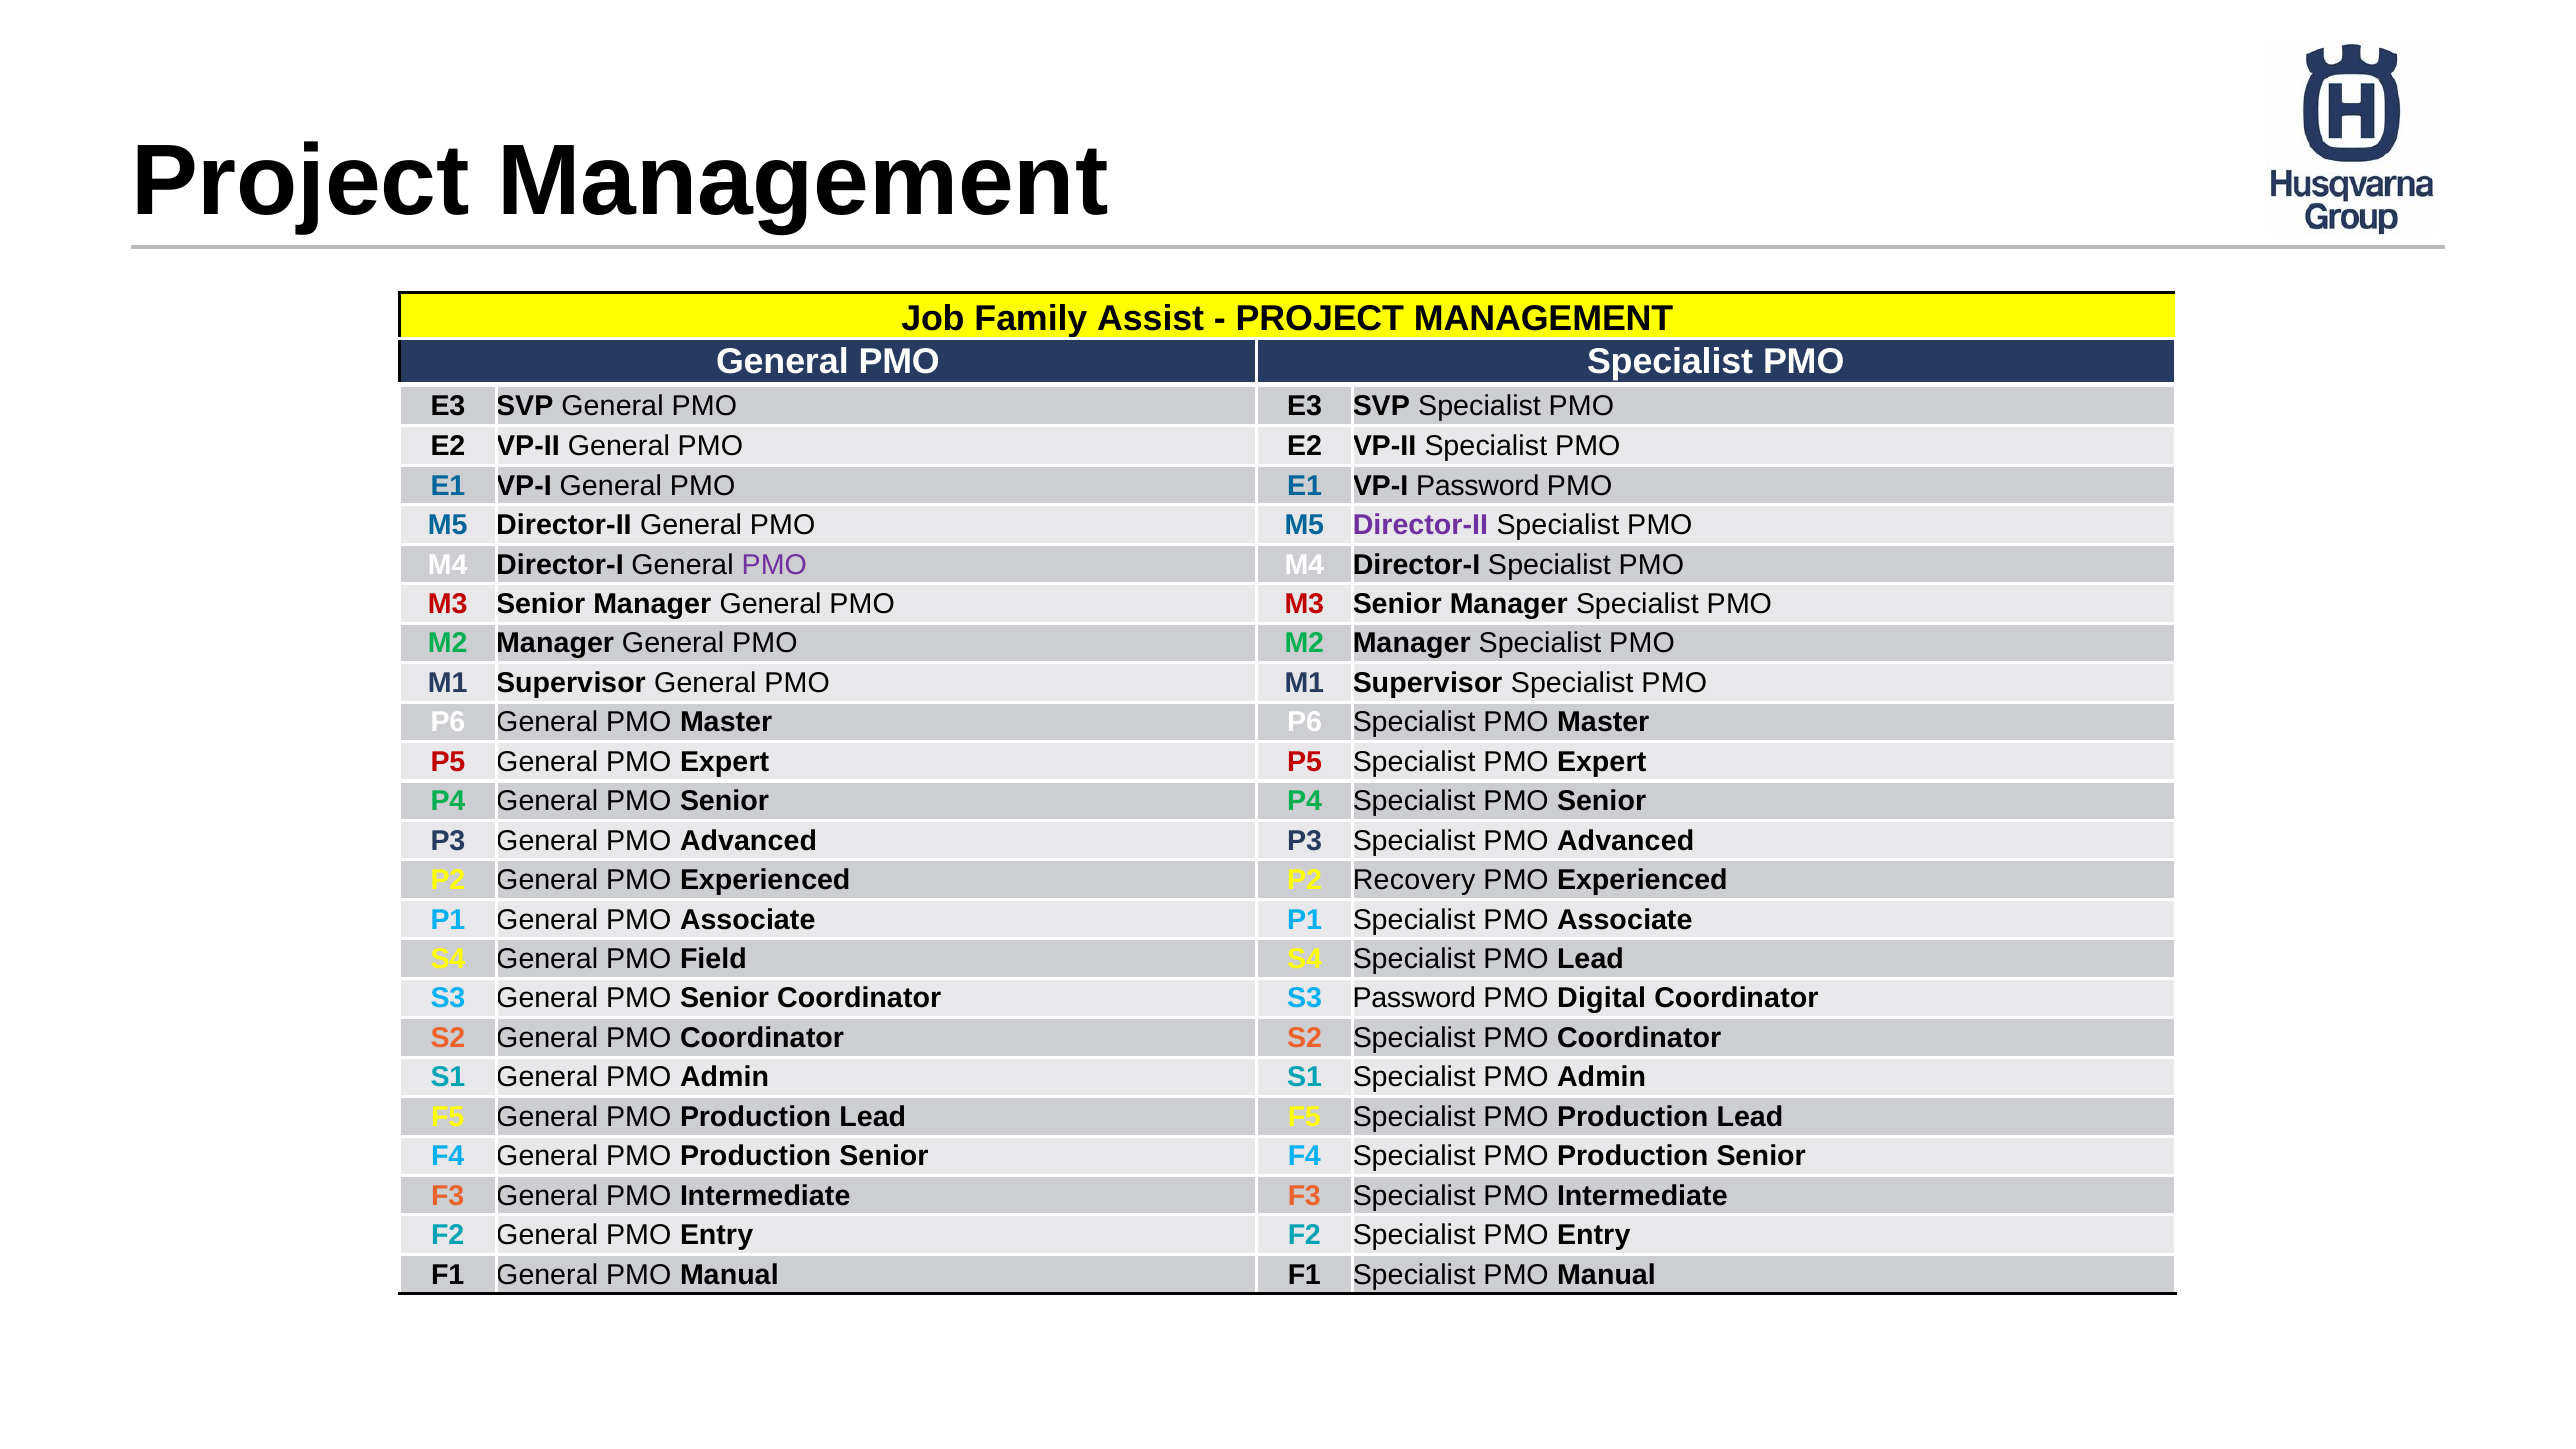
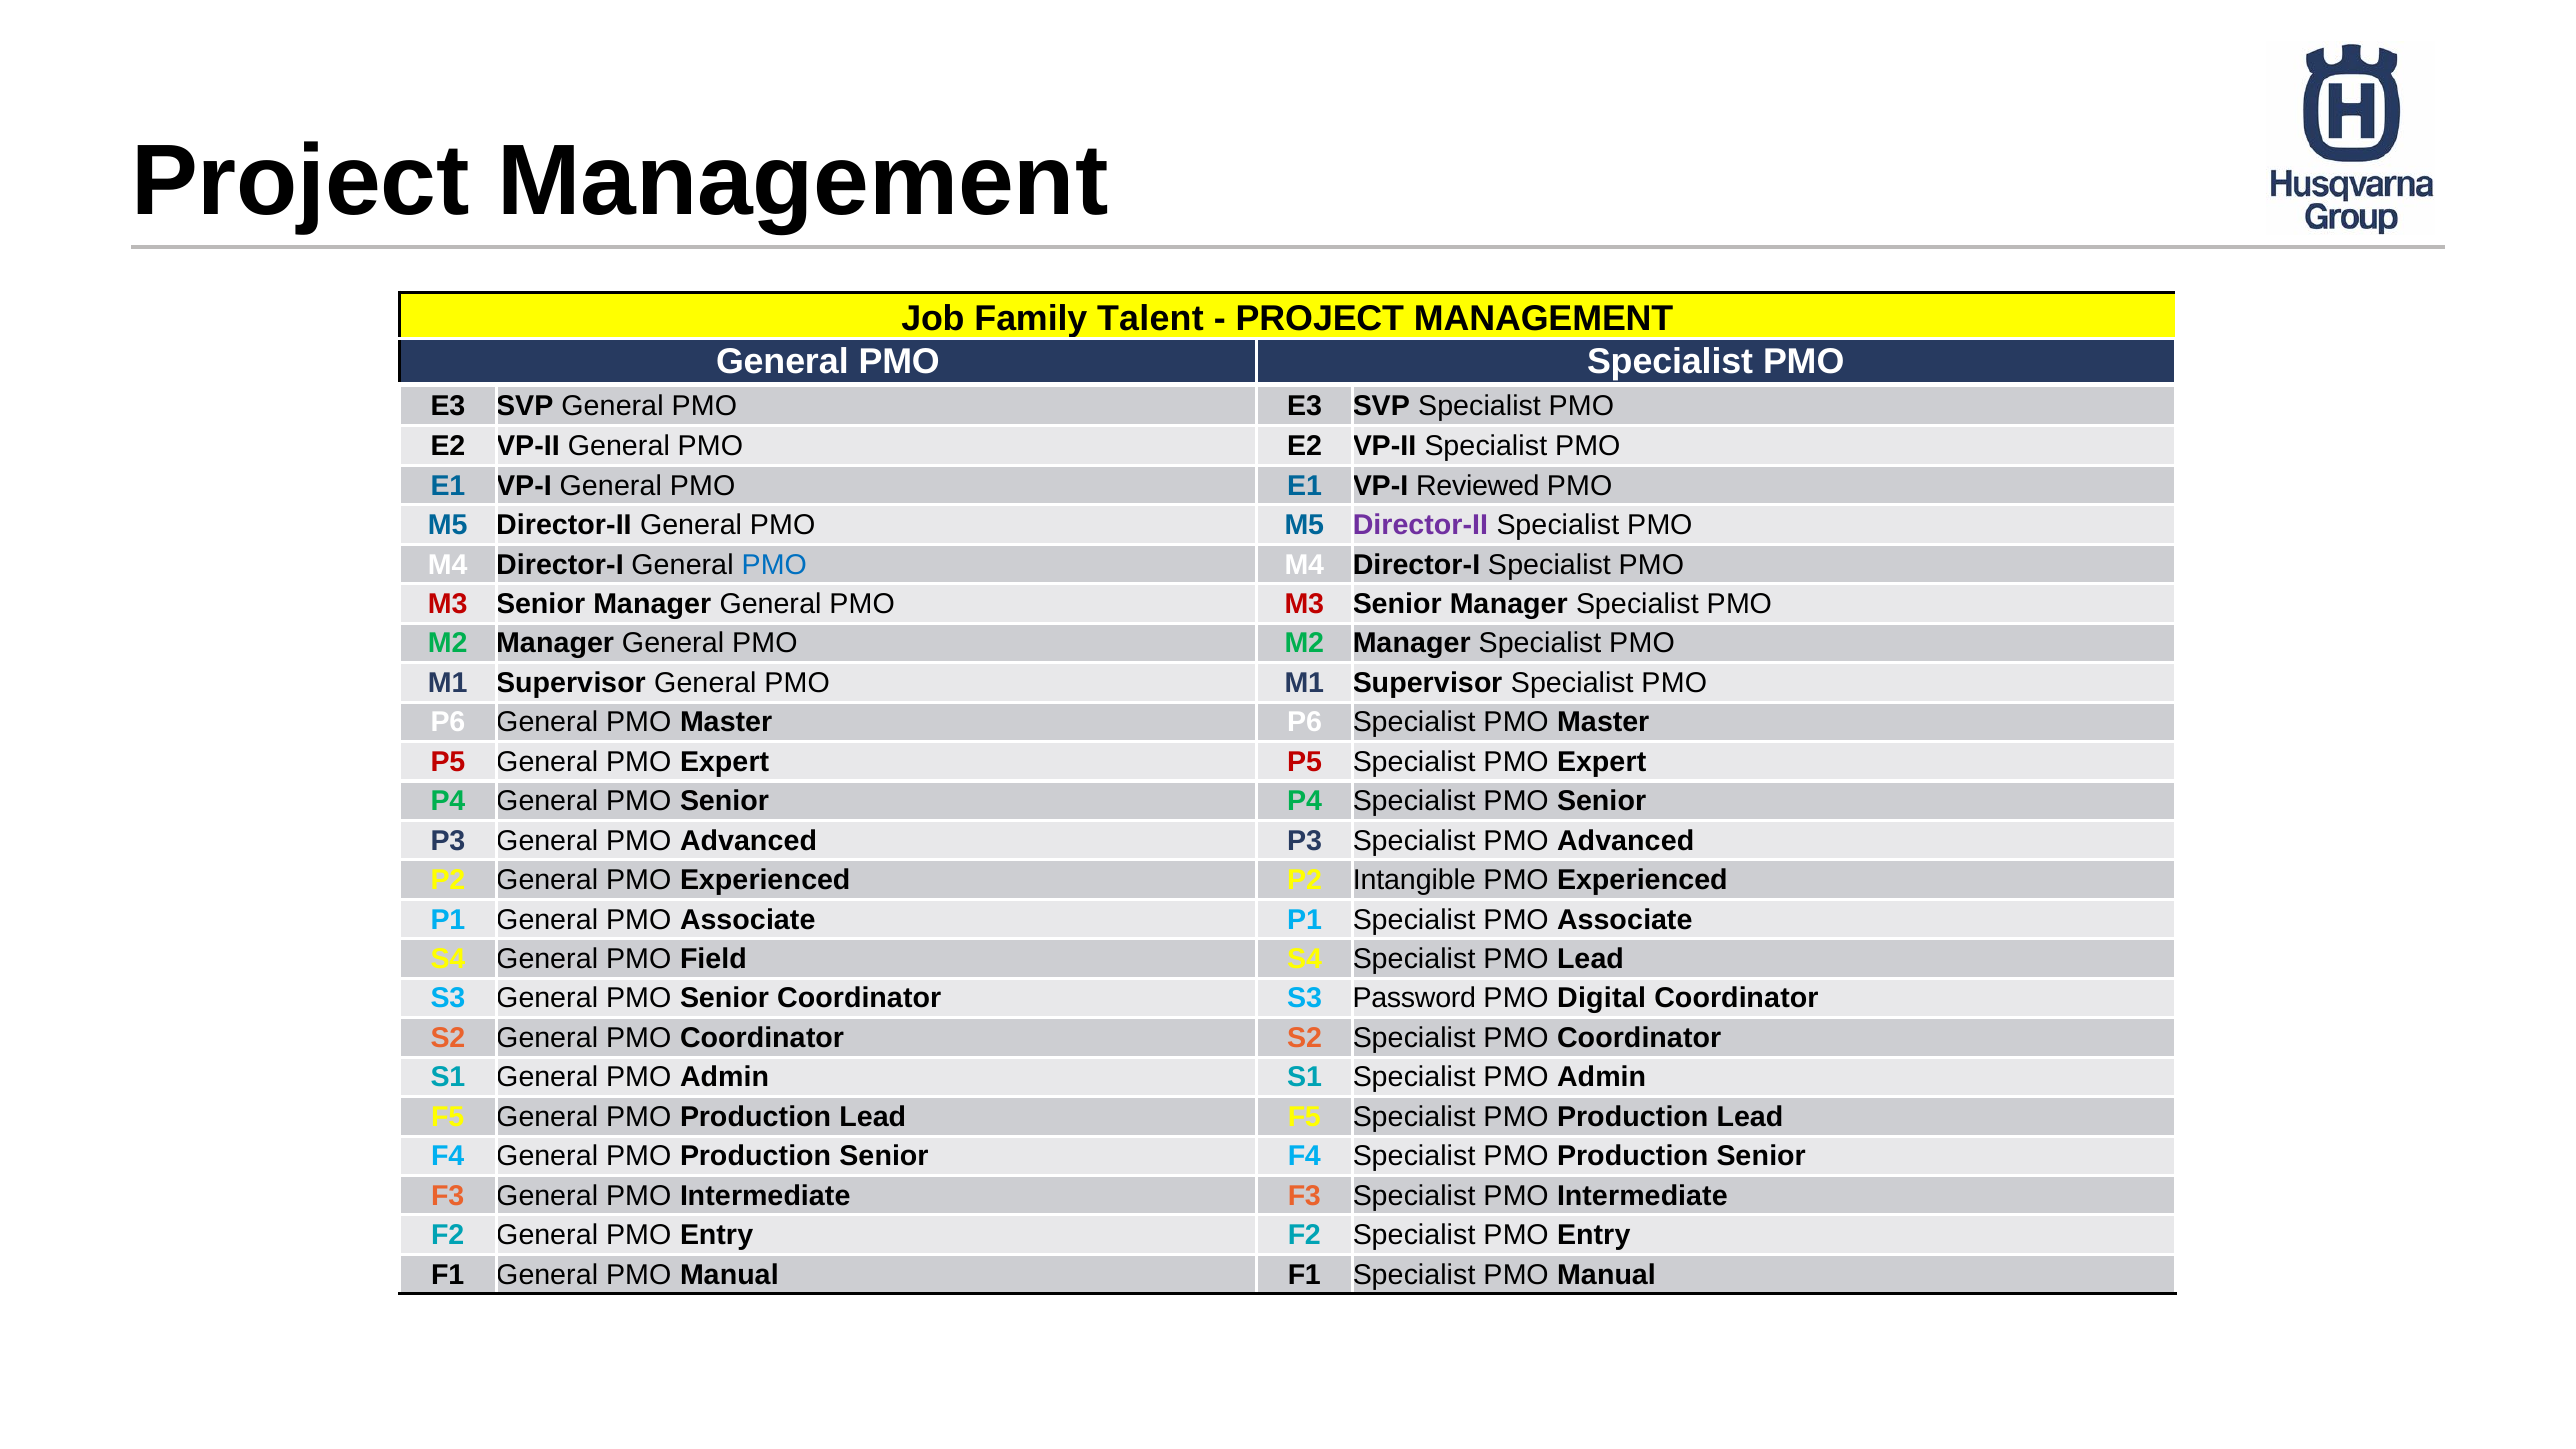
Assist: Assist -> Talent
VP-I Password: Password -> Reviewed
PMO at (774, 565) colour: purple -> blue
Recovery: Recovery -> Intangible
